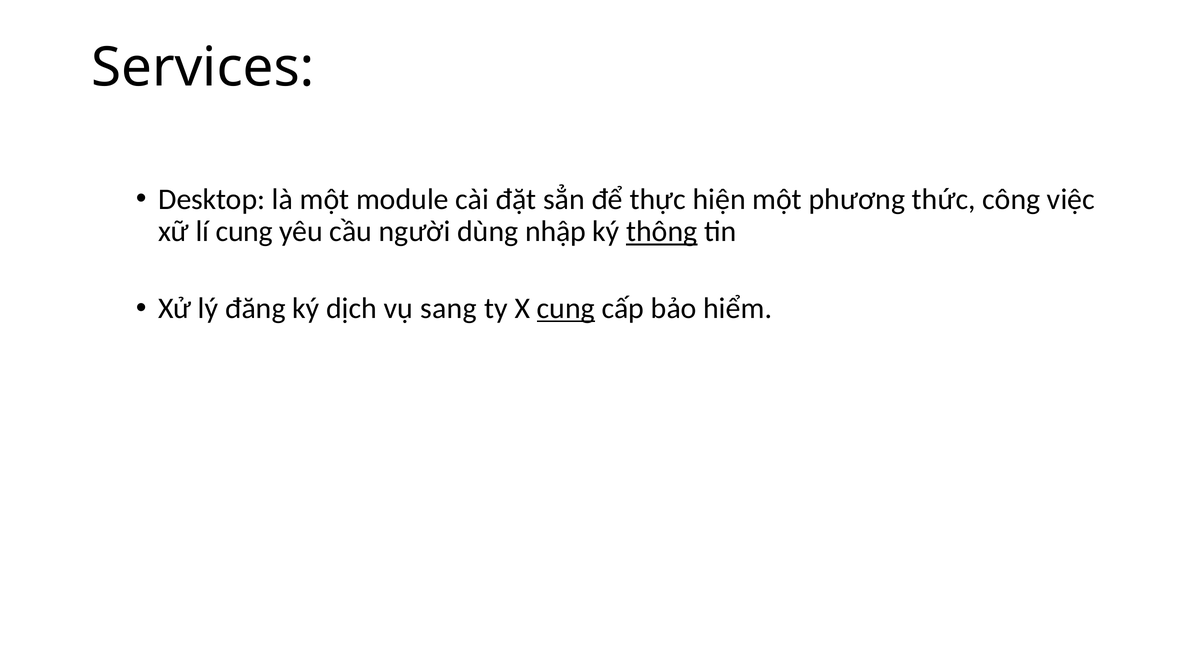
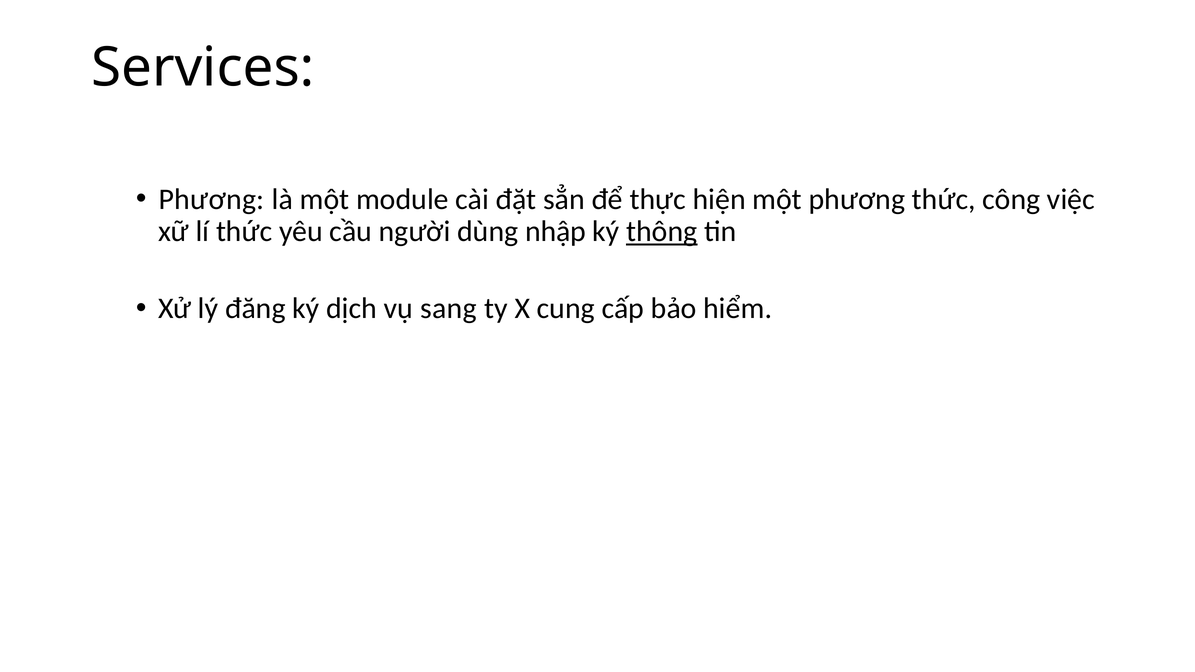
Desktop at (212, 199): Desktop -> Phương
lí cung: cung -> thức
cung at (566, 309) underline: present -> none
